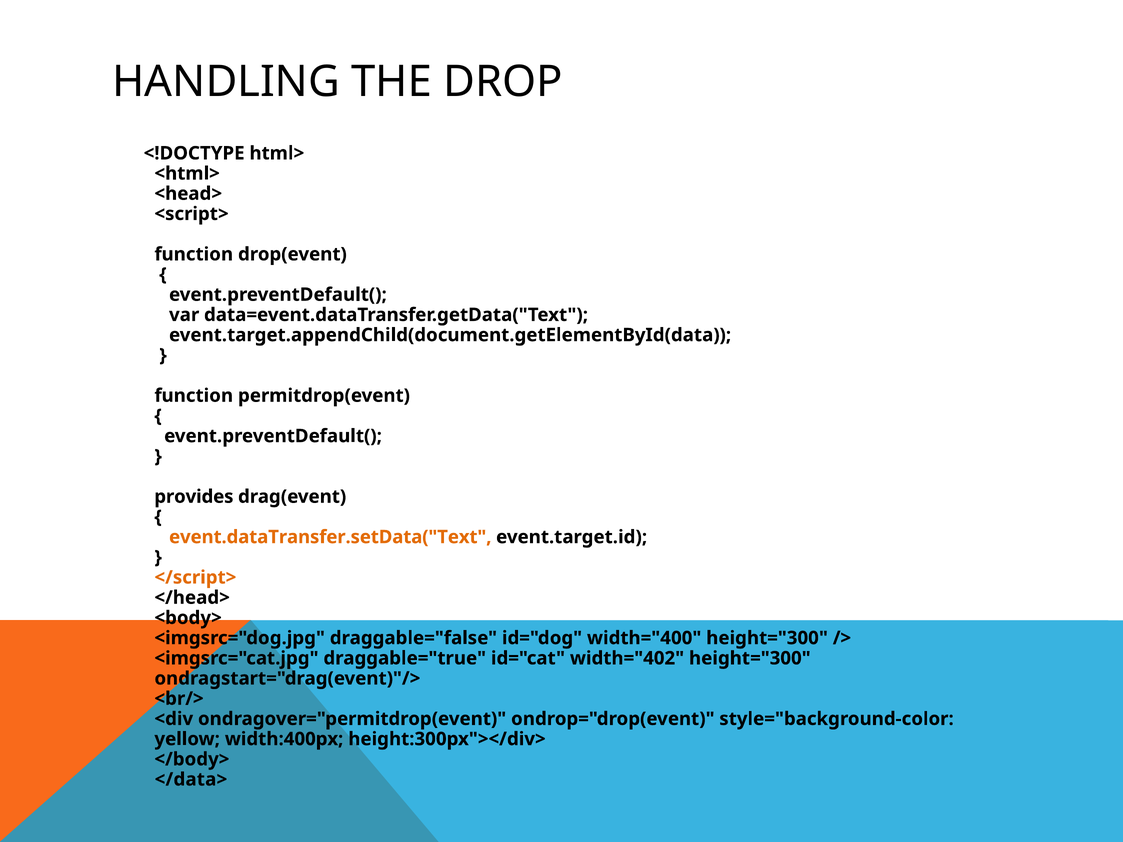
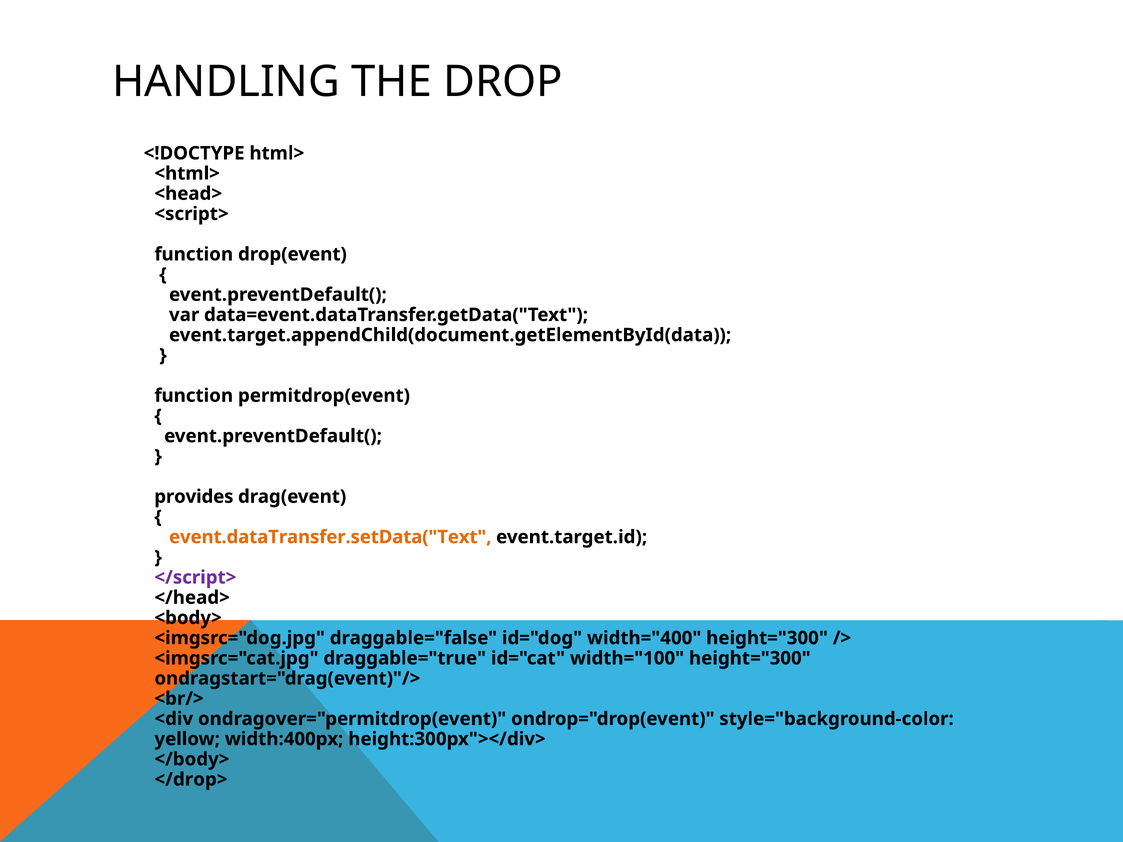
</script> colour: orange -> purple
width="402: width="402 -> width="100
</data>: </data> -> </drop>
